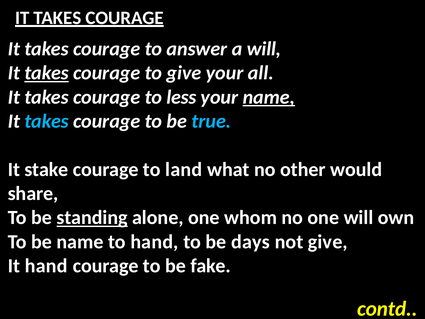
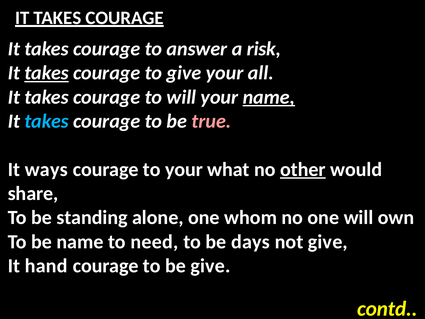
a will: will -> risk
to less: less -> will
true colour: light blue -> pink
stake: stake -> ways
to land: land -> your
other underline: none -> present
standing underline: present -> none
to hand: hand -> need
be fake: fake -> give
